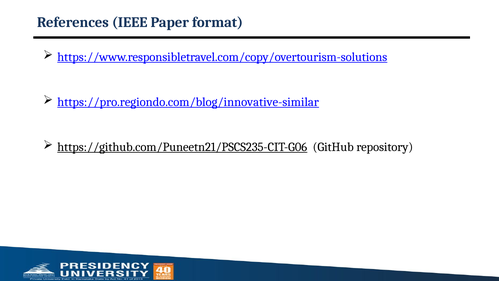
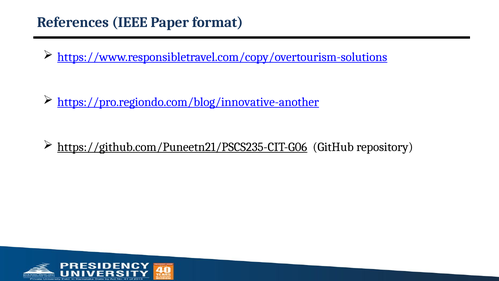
https://pro.regiondo.com/blog/innovative-similar: https://pro.regiondo.com/blog/innovative-similar -> https://pro.regiondo.com/blog/innovative-another
